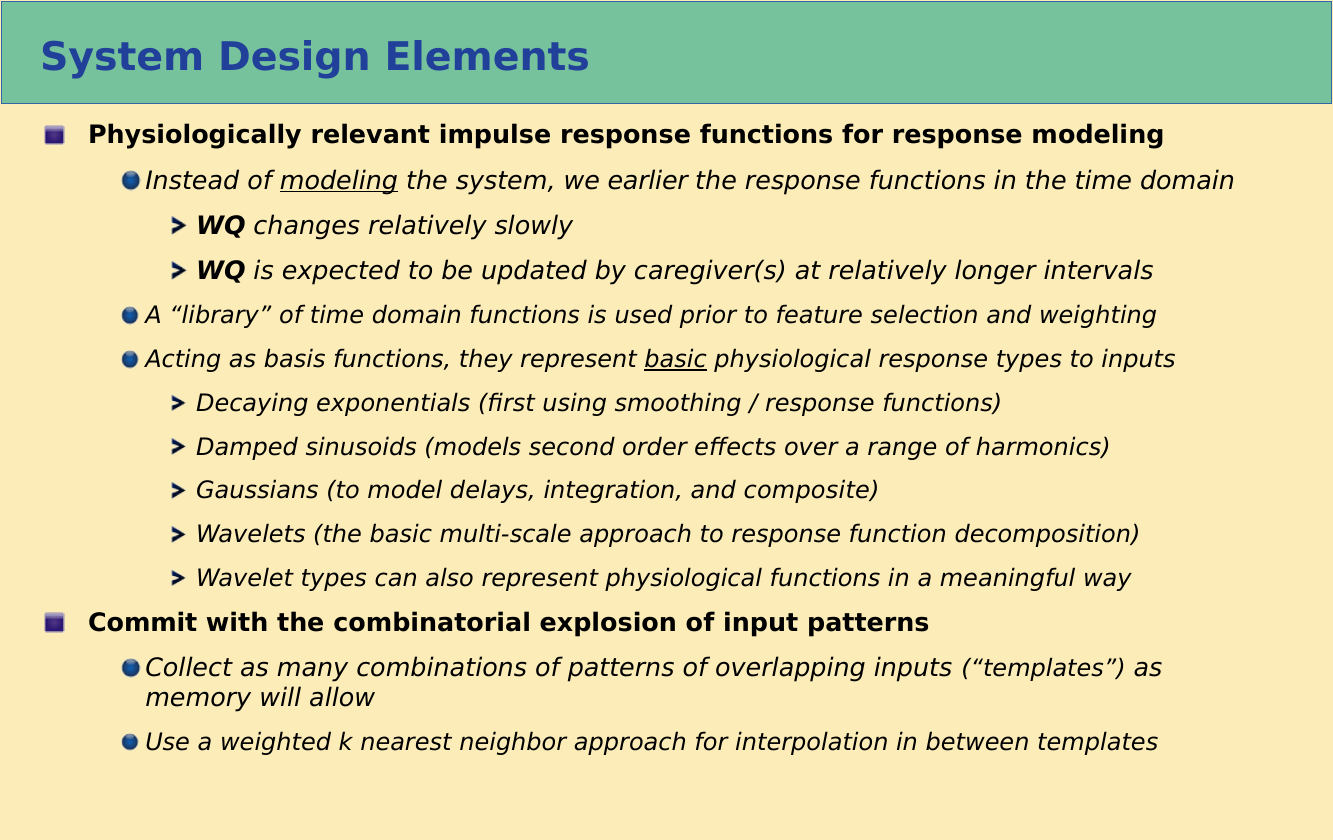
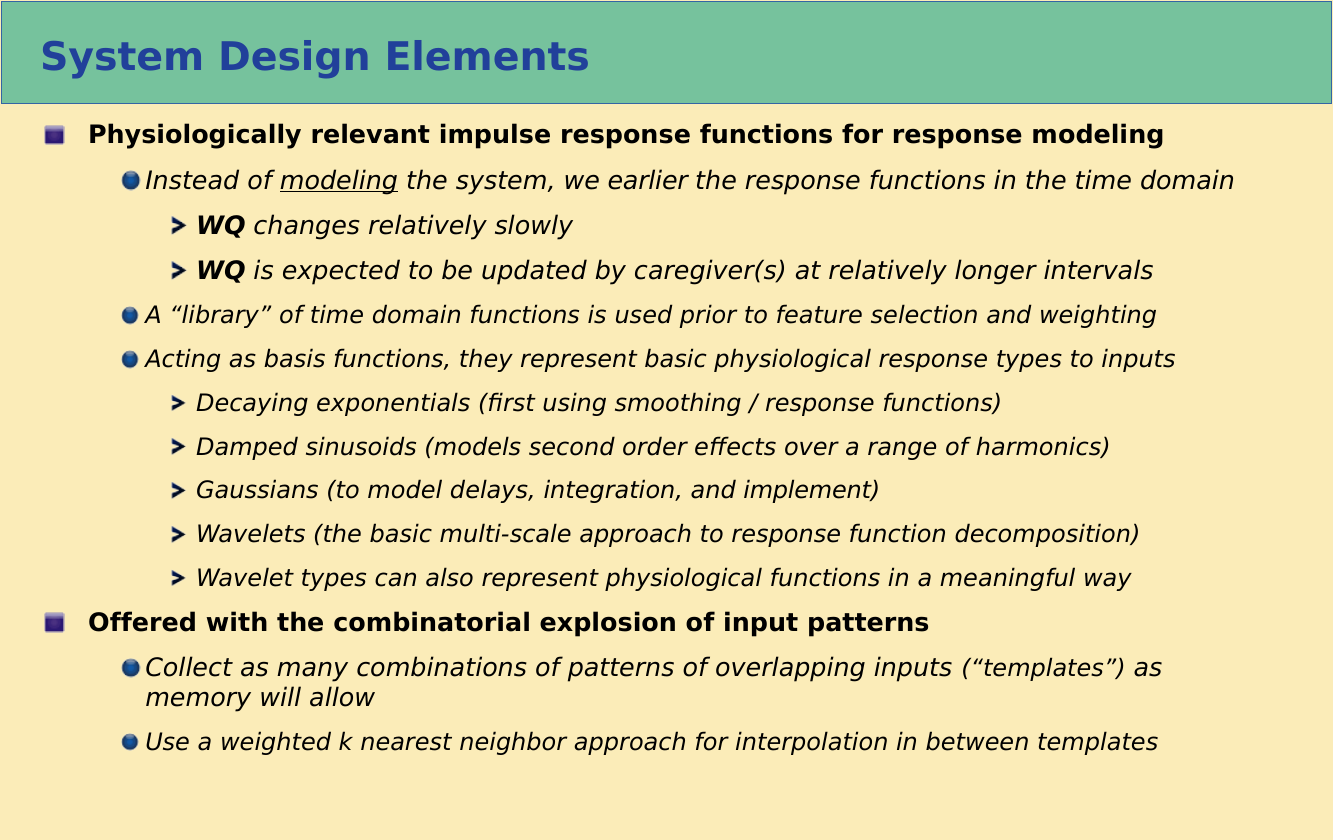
basic at (676, 360) underline: present -> none
composite: composite -> implement
Commit: Commit -> Offered
